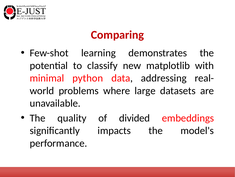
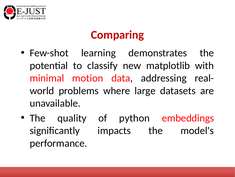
python: python -> motion
divided: divided -> python
